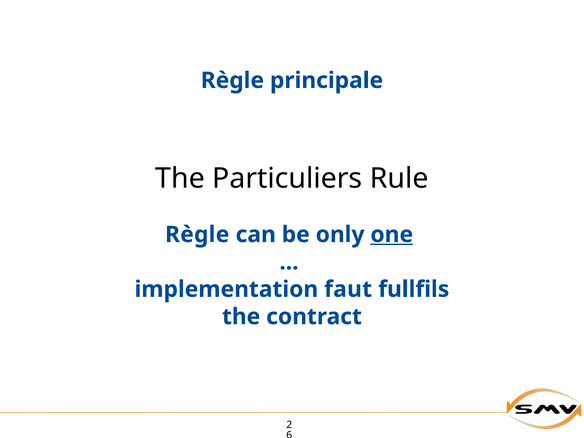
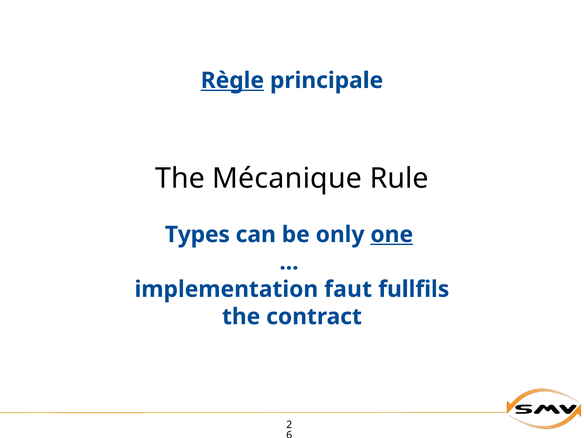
Règle at (232, 80) underline: none -> present
Particuliers: Particuliers -> Mécanique
Règle at (197, 235): Règle -> Types
